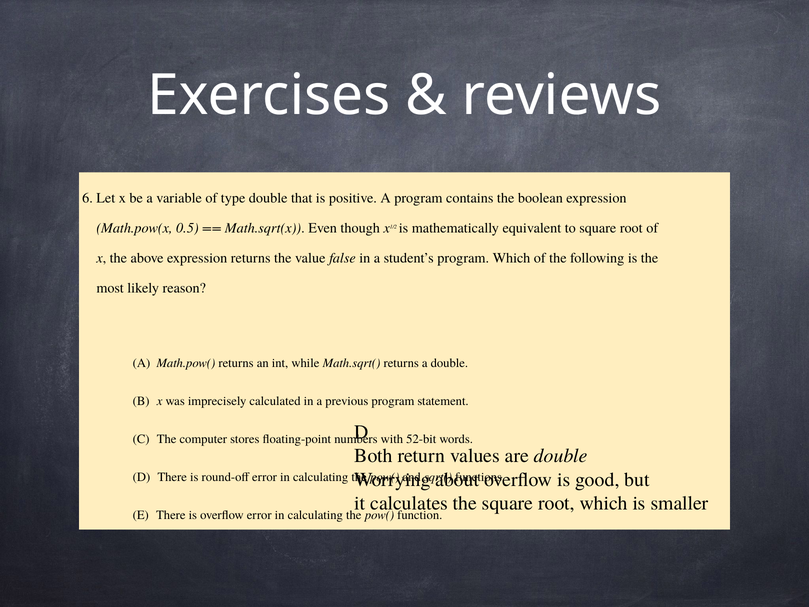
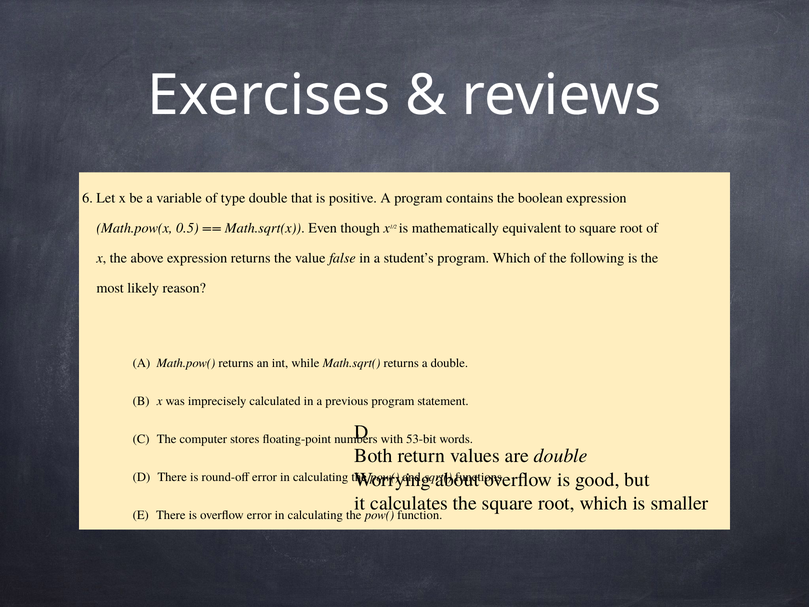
52-bit: 52-bit -> 53-bit
